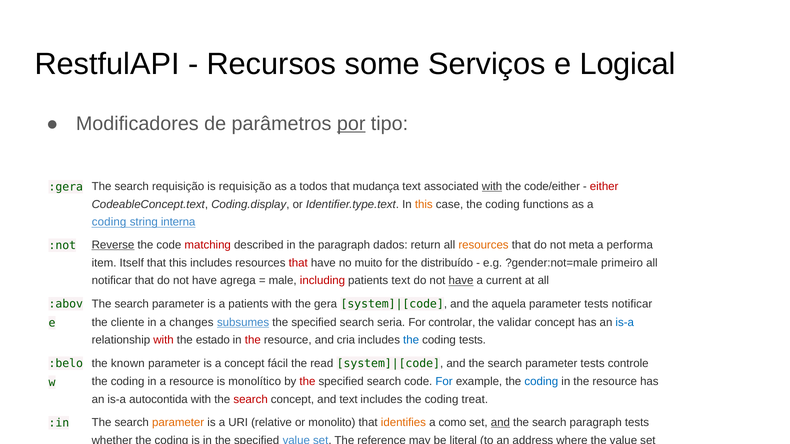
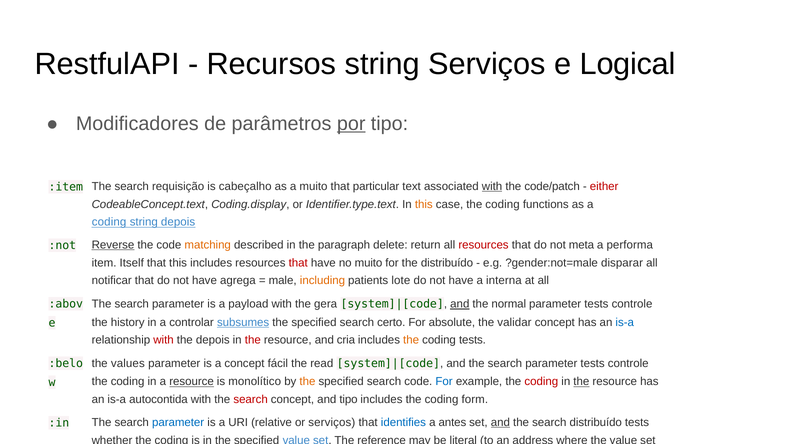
Recursos some: some -> string
:gera: :gera -> :item
is requisição: requisição -> cabeçalho
a todos: todos -> muito
mudança: mudança -> particular
code/either: code/either -> code/patch
string interna: interna -> depois
matching colour: red -> orange
dados: dados -> delete
resources at (484, 245) colour: orange -> red
primeiro: primeiro -> disparar
including colour: red -> orange
patients text: text -> lote
have at (461, 281) underline: present -> none
current: current -> interna
a patients: patients -> payload
and at (460, 304) underline: none -> present
aquela: aquela -> normal
notificar at (632, 304): notificar -> controle
cliente: cliente -> history
changes: changes -> controlar
seria: seria -> certo
For controlar: controlar -> absolute
the estado: estado -> depois
the at (411, 340) colour: blue -> orange
the known: known -> values
resource at (192, 382) underline: none -> present
the at (307, 382) colour: red -> orange
coding at (541, 382) colour: blue -> red
the at (581, 382) underline: none -> present
and text: text -> tipo
coding treat: treat -> form
parameter at (178, 423) colour: orange -> blue
or monolito: monolito -> serviços
identifies at (403, 423) colour: orange -> blue
como: como -> antes
search paragraph: paragraph -> distribuído
